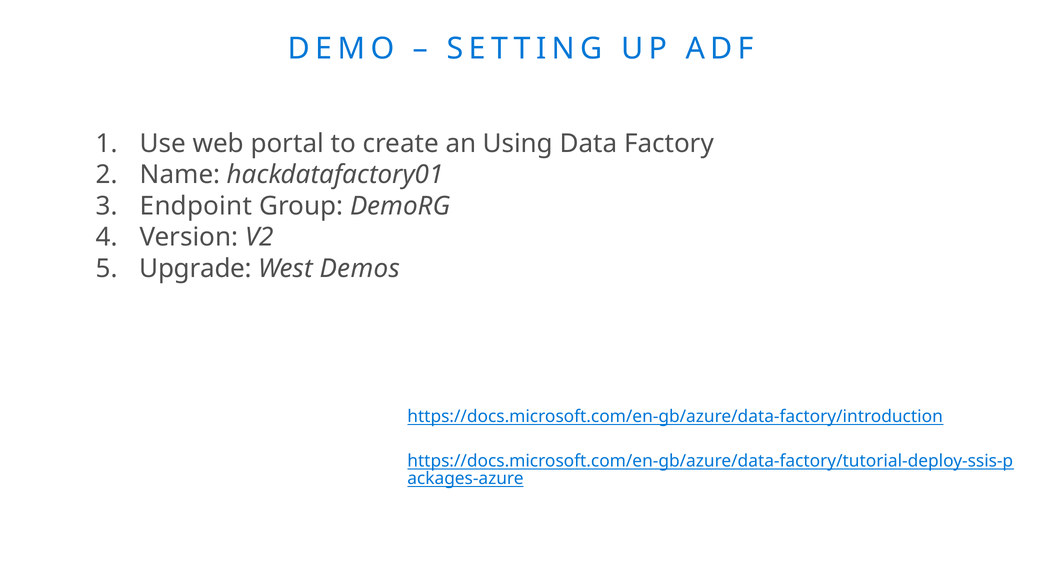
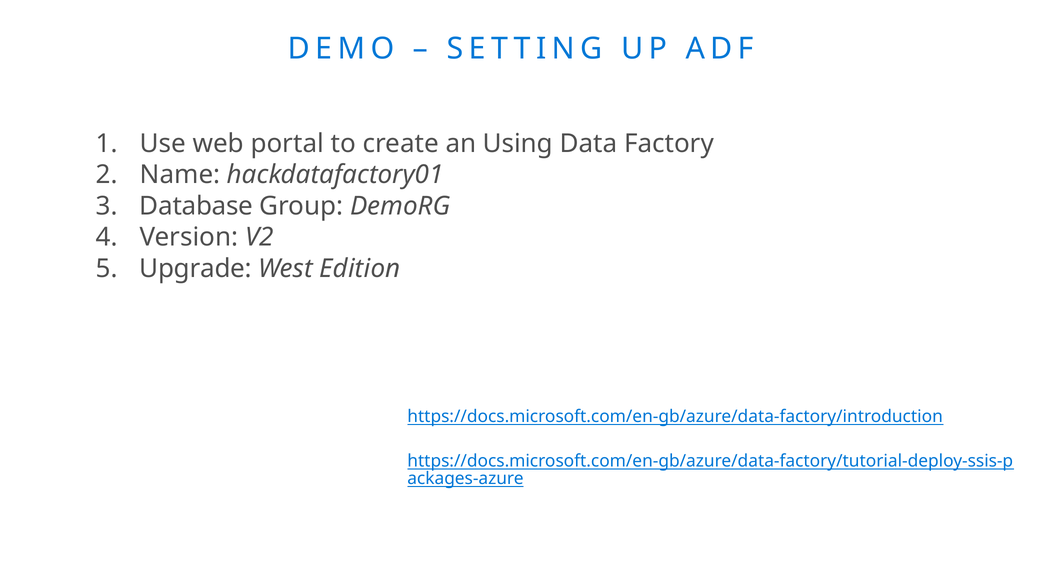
Endpoint: Endpoint -> Database
Demos: Demos -> Edition
